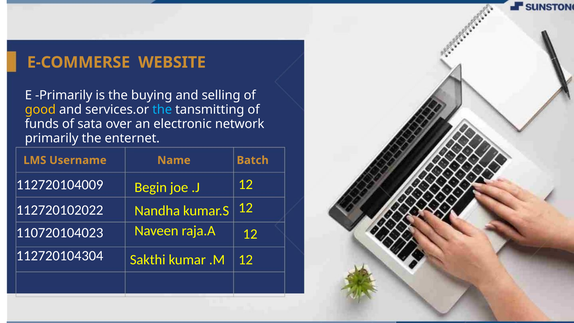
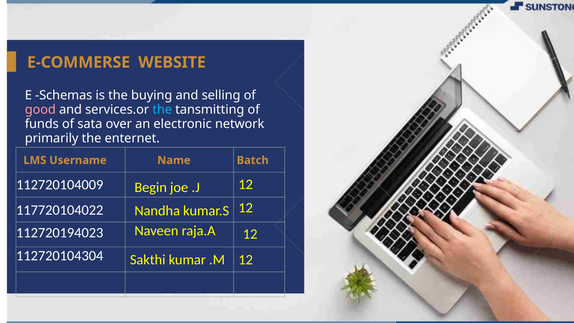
E Primarily: Primarily -> Schemas
good colour: yellow -> pink
112720102022: 112720102022 -> 117720104022
110720104023: 110720104023 -> 112720194023
